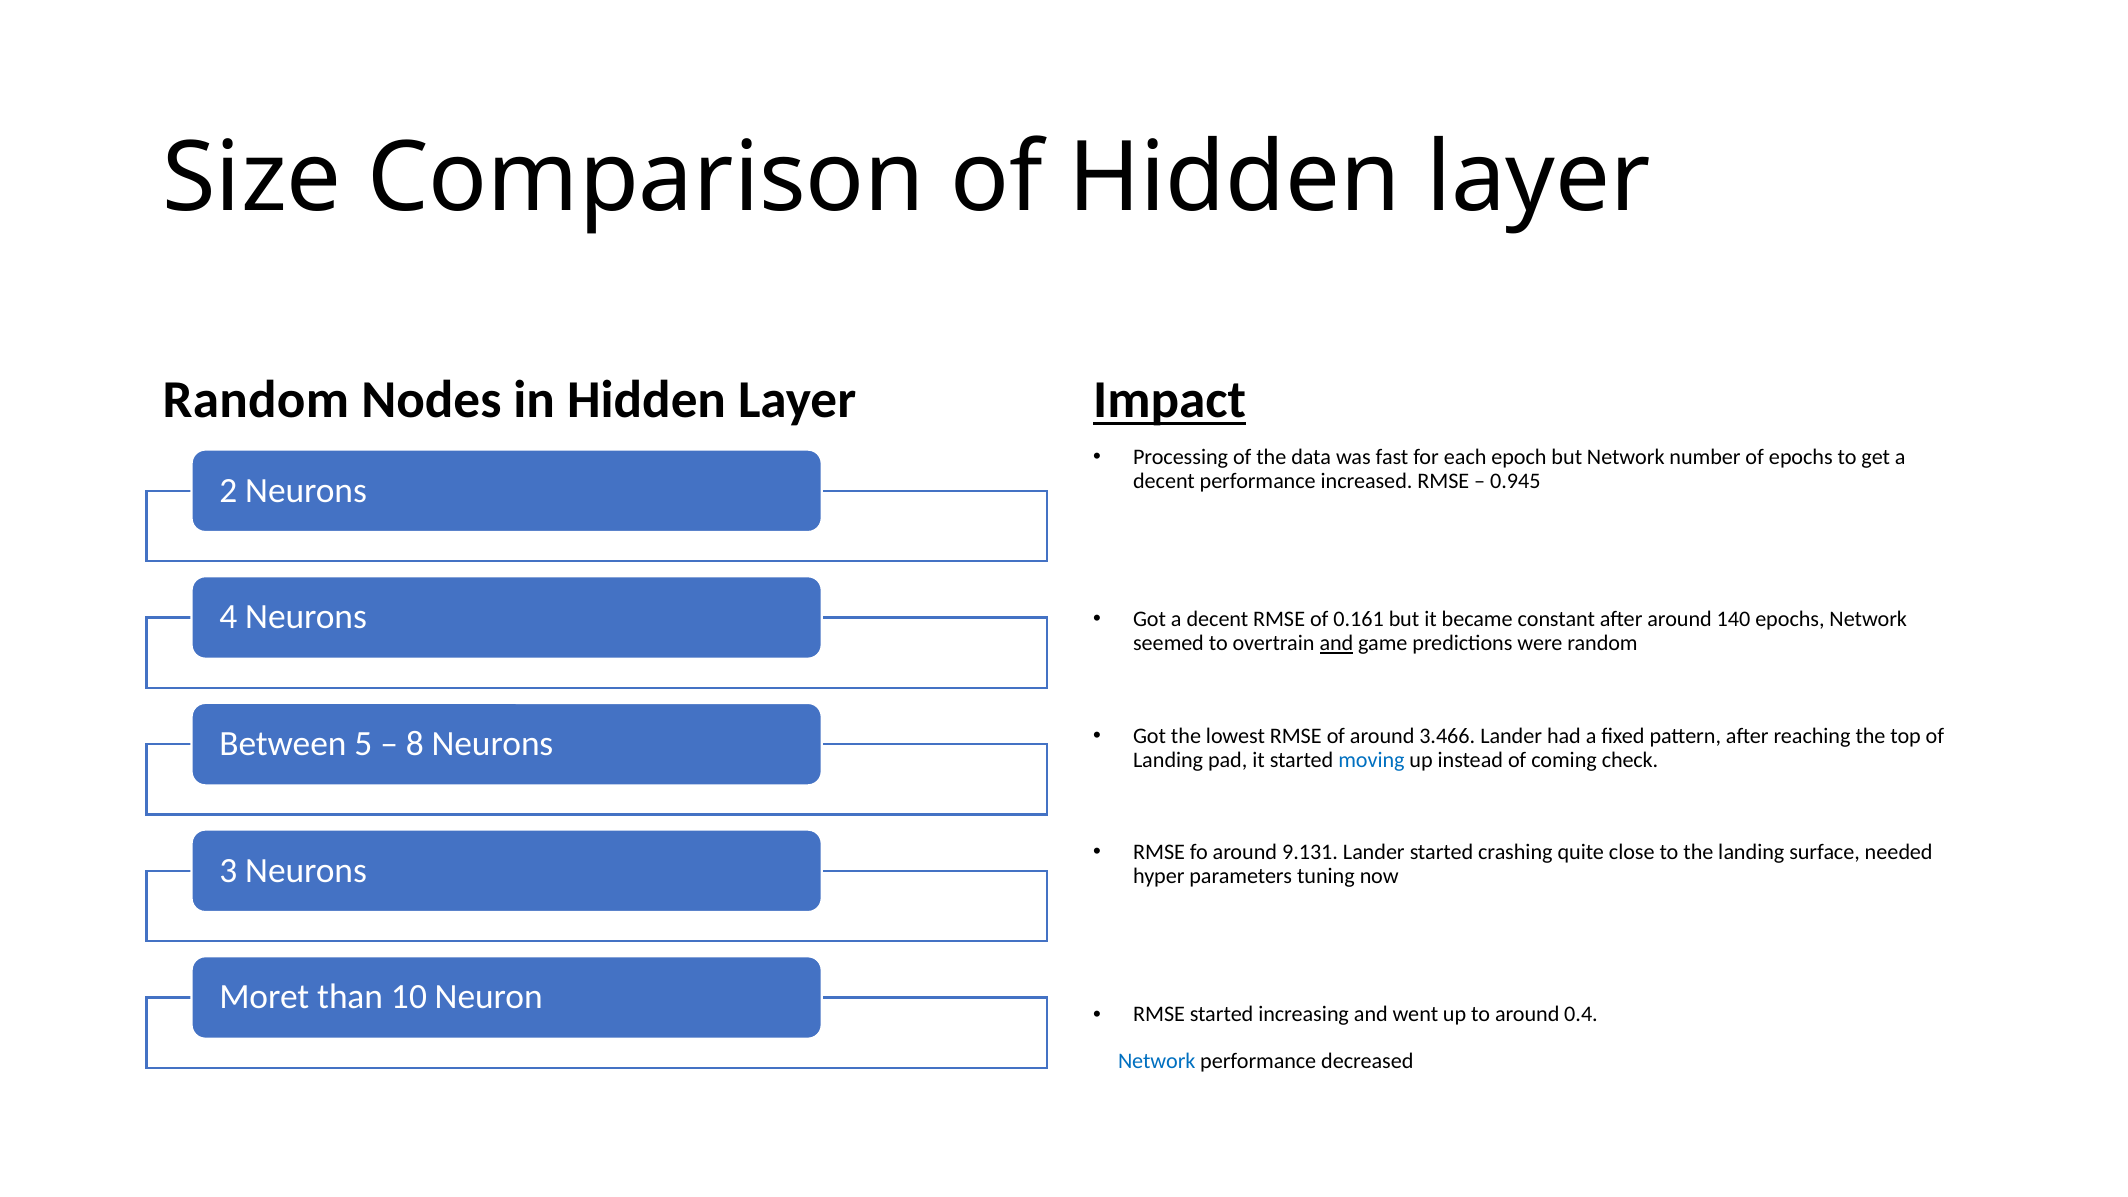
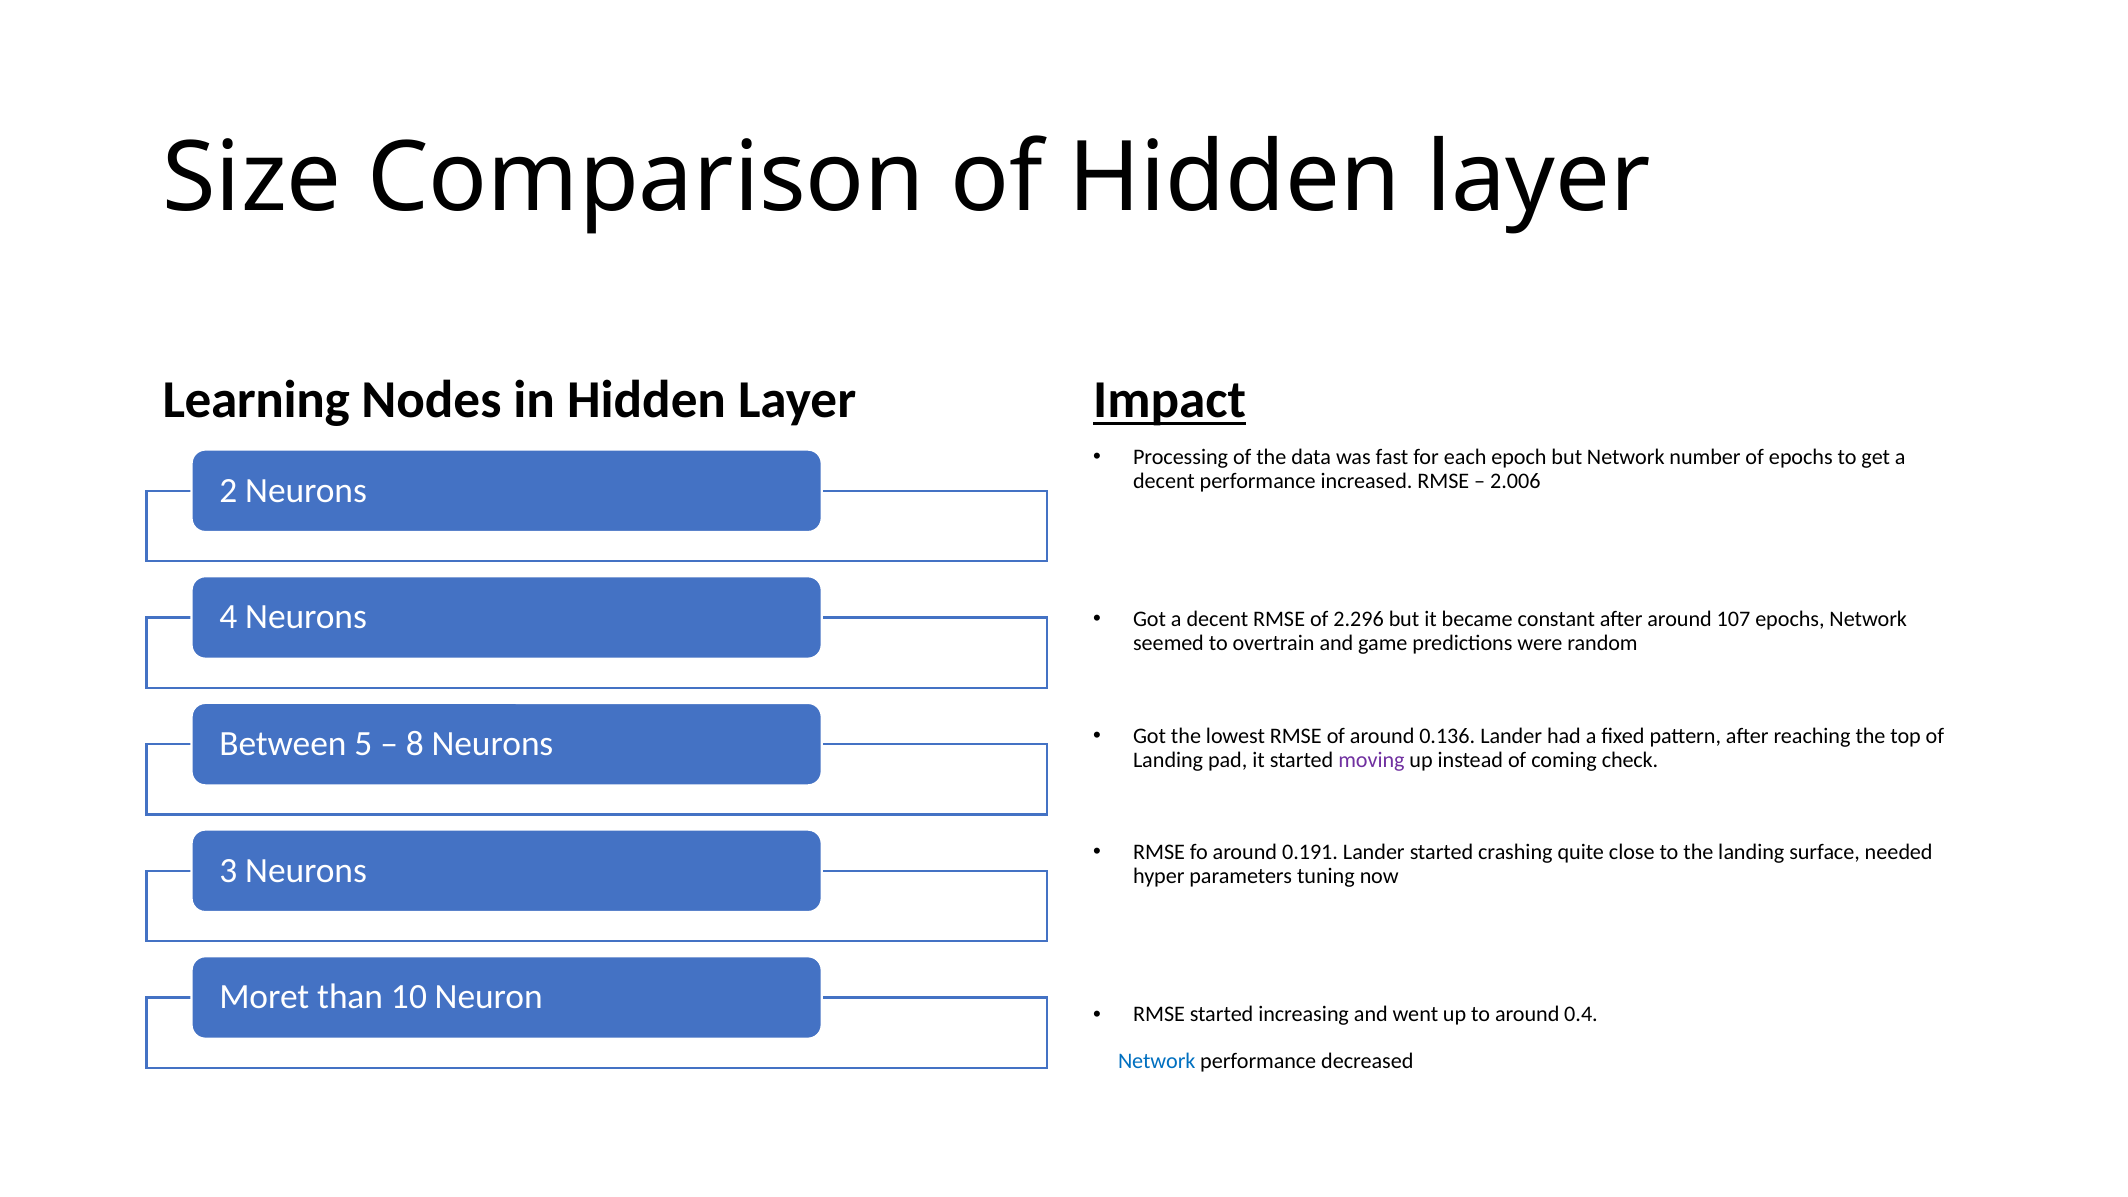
Random at (256, 400): Random -> Learning
0.945: 0.945 -> 2.006
0.161: 0.161 -> 2.296
140: 140 -> 107
and at (1336, 644) underline: present -> none
3.466: 3.466 -> 0.136
moving colour: blue -> purple
9.131: 9.131 -> 0.191
